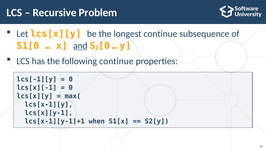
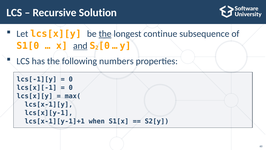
Problem: Problem -> Solution
the at (105, 34) underline: none -> present
following continue: continue -> numbers
